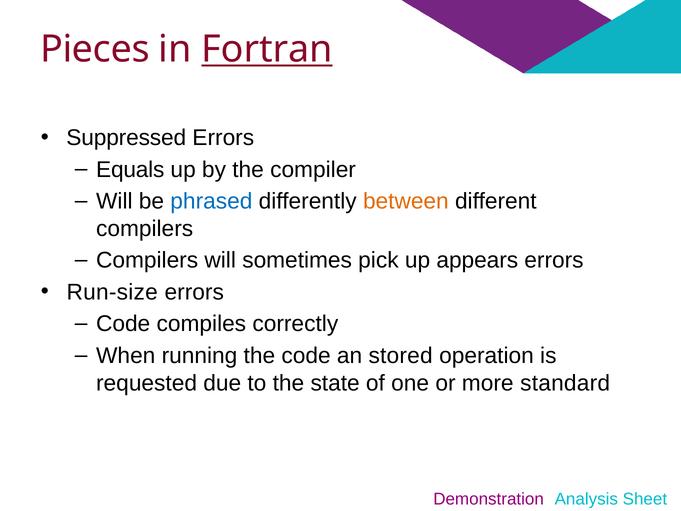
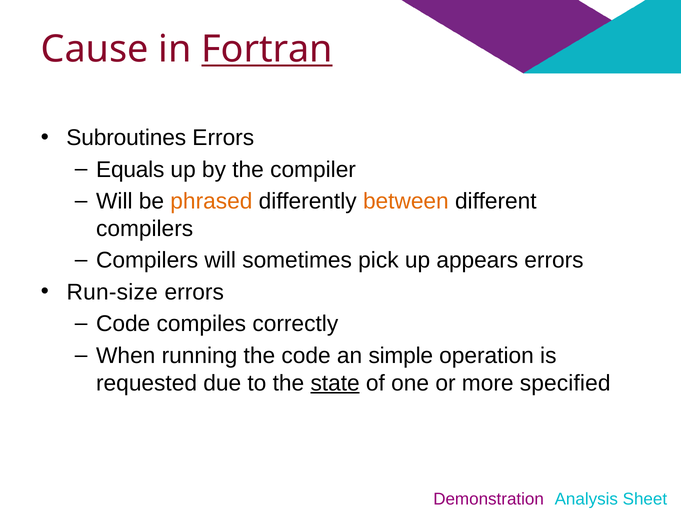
Pieces: Pieces -> Cause
Suppressed: Suppressed -> Subroutines
phrased colour: blue -> orange
stored: stored -> simple
state underline: none -> present
standard: standard -> specified
